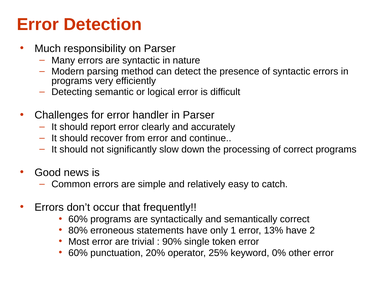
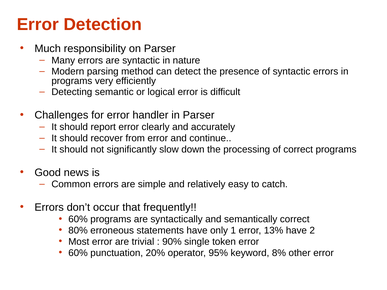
25%: 25% -> 95%
0%: 0% -> 8%
